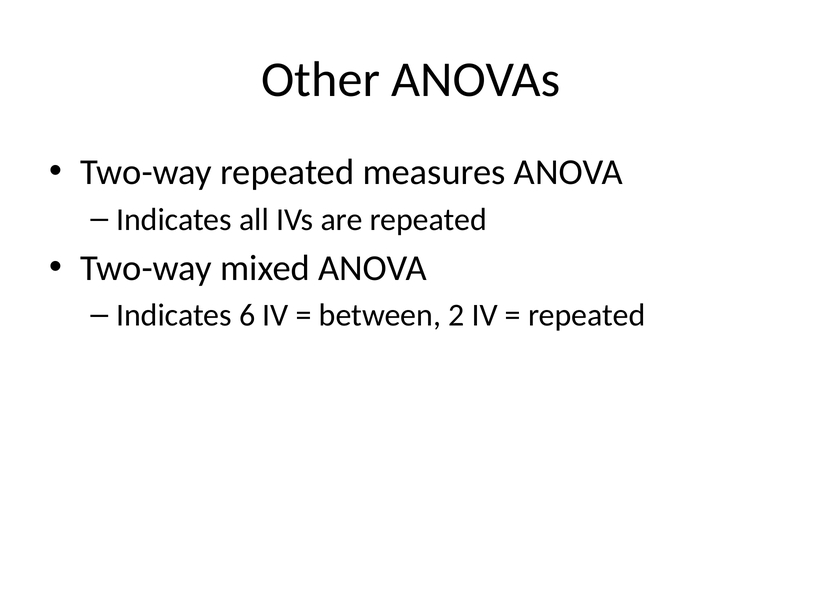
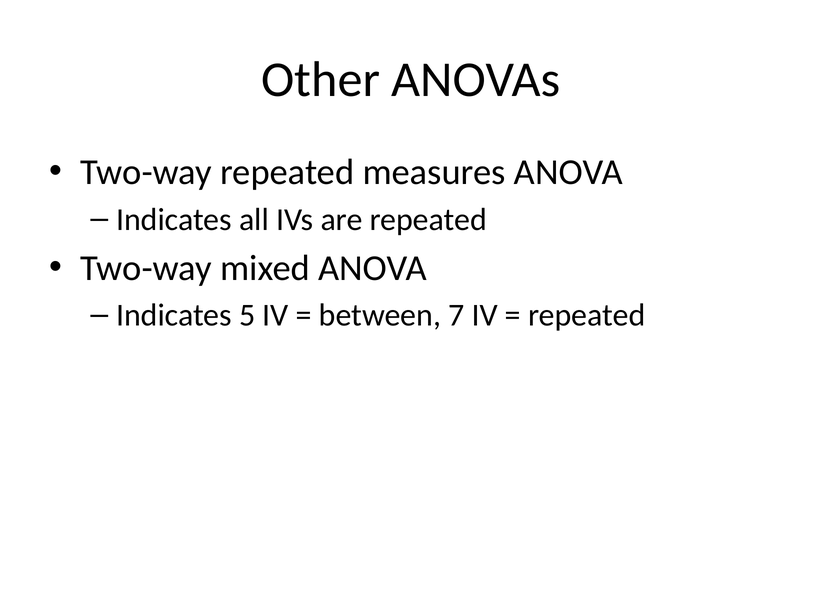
6: 6 -> 5
2: 2 -> 7
